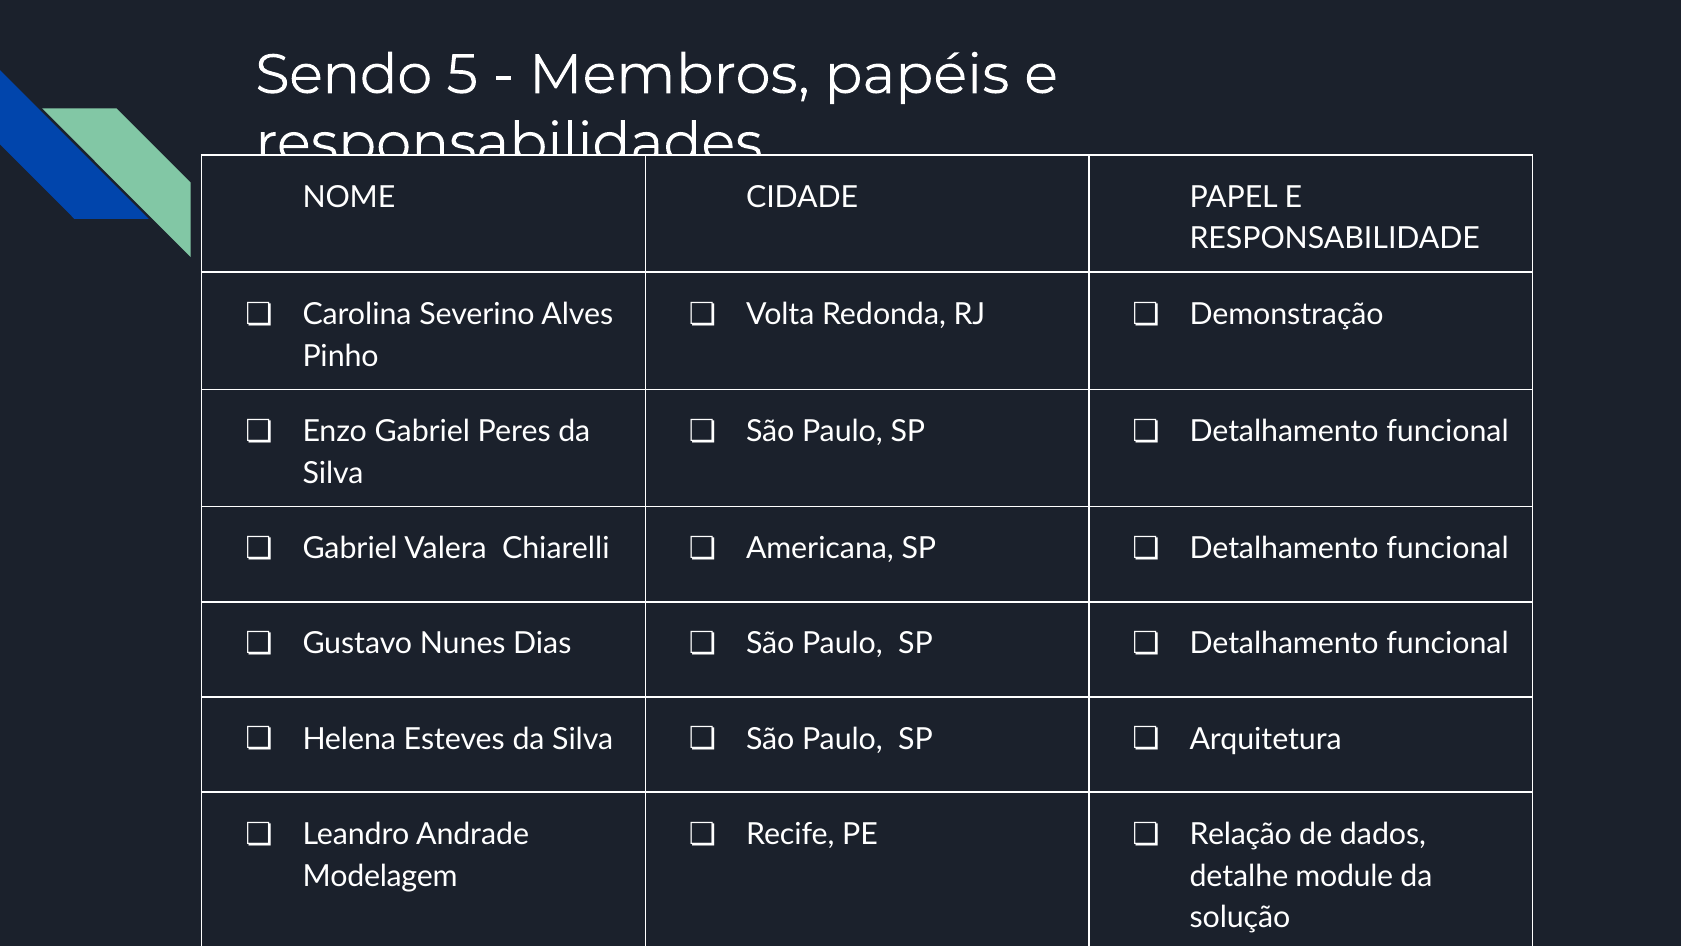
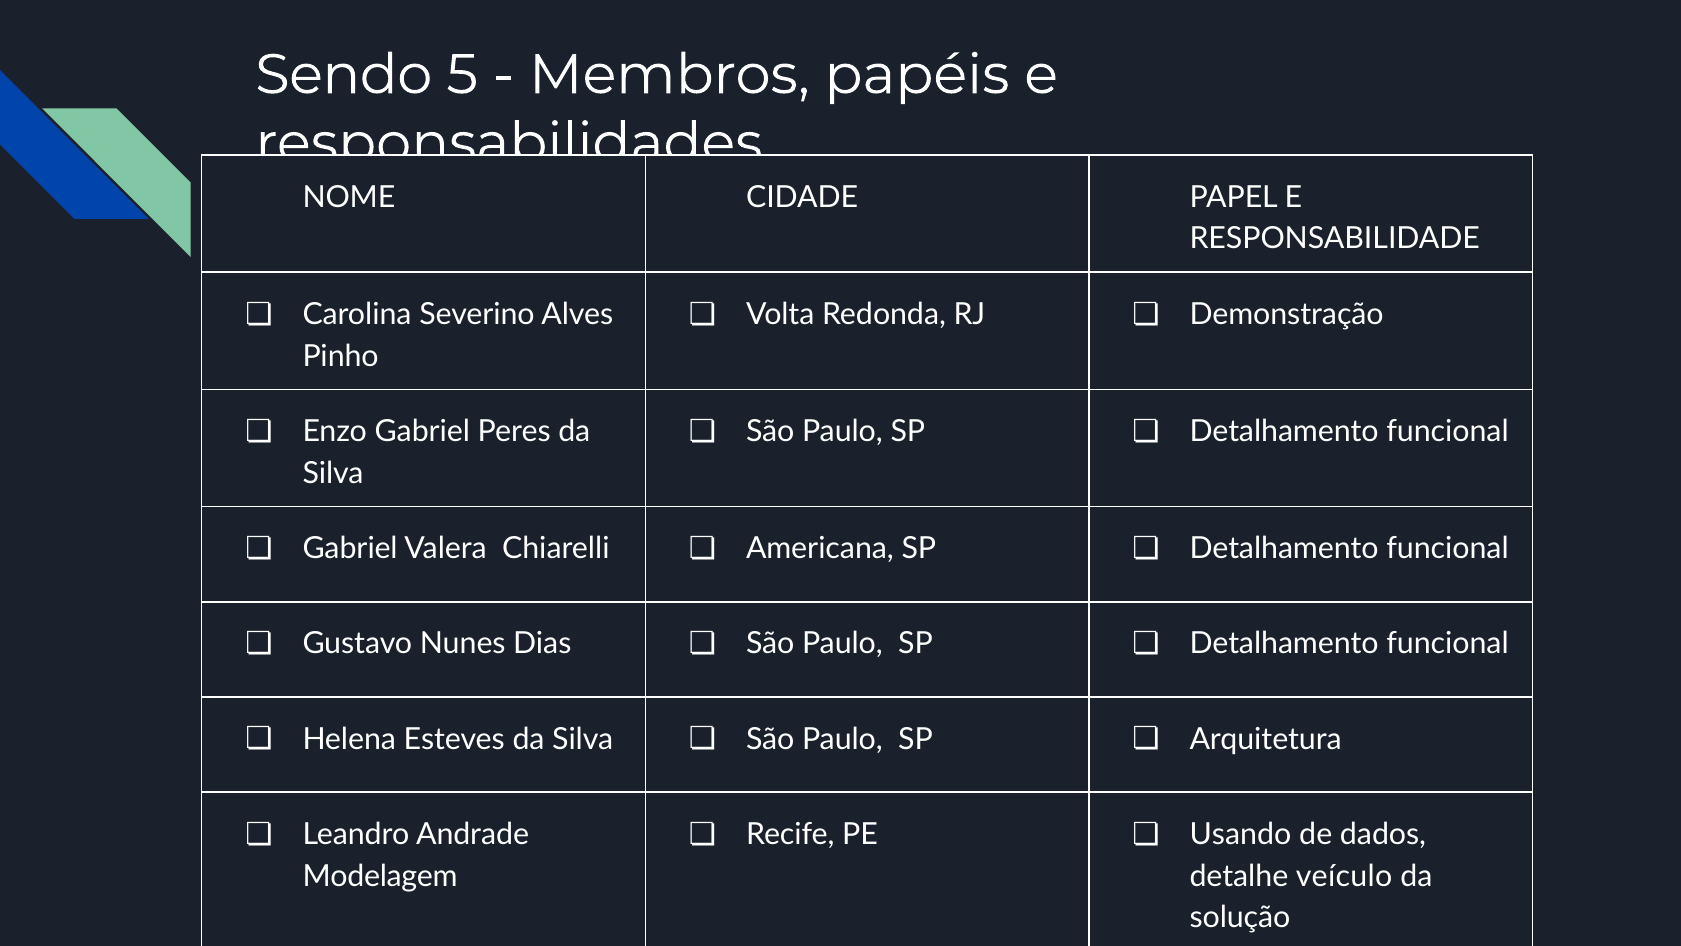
Relação: Relação -> Usando
module: module -> veículo
